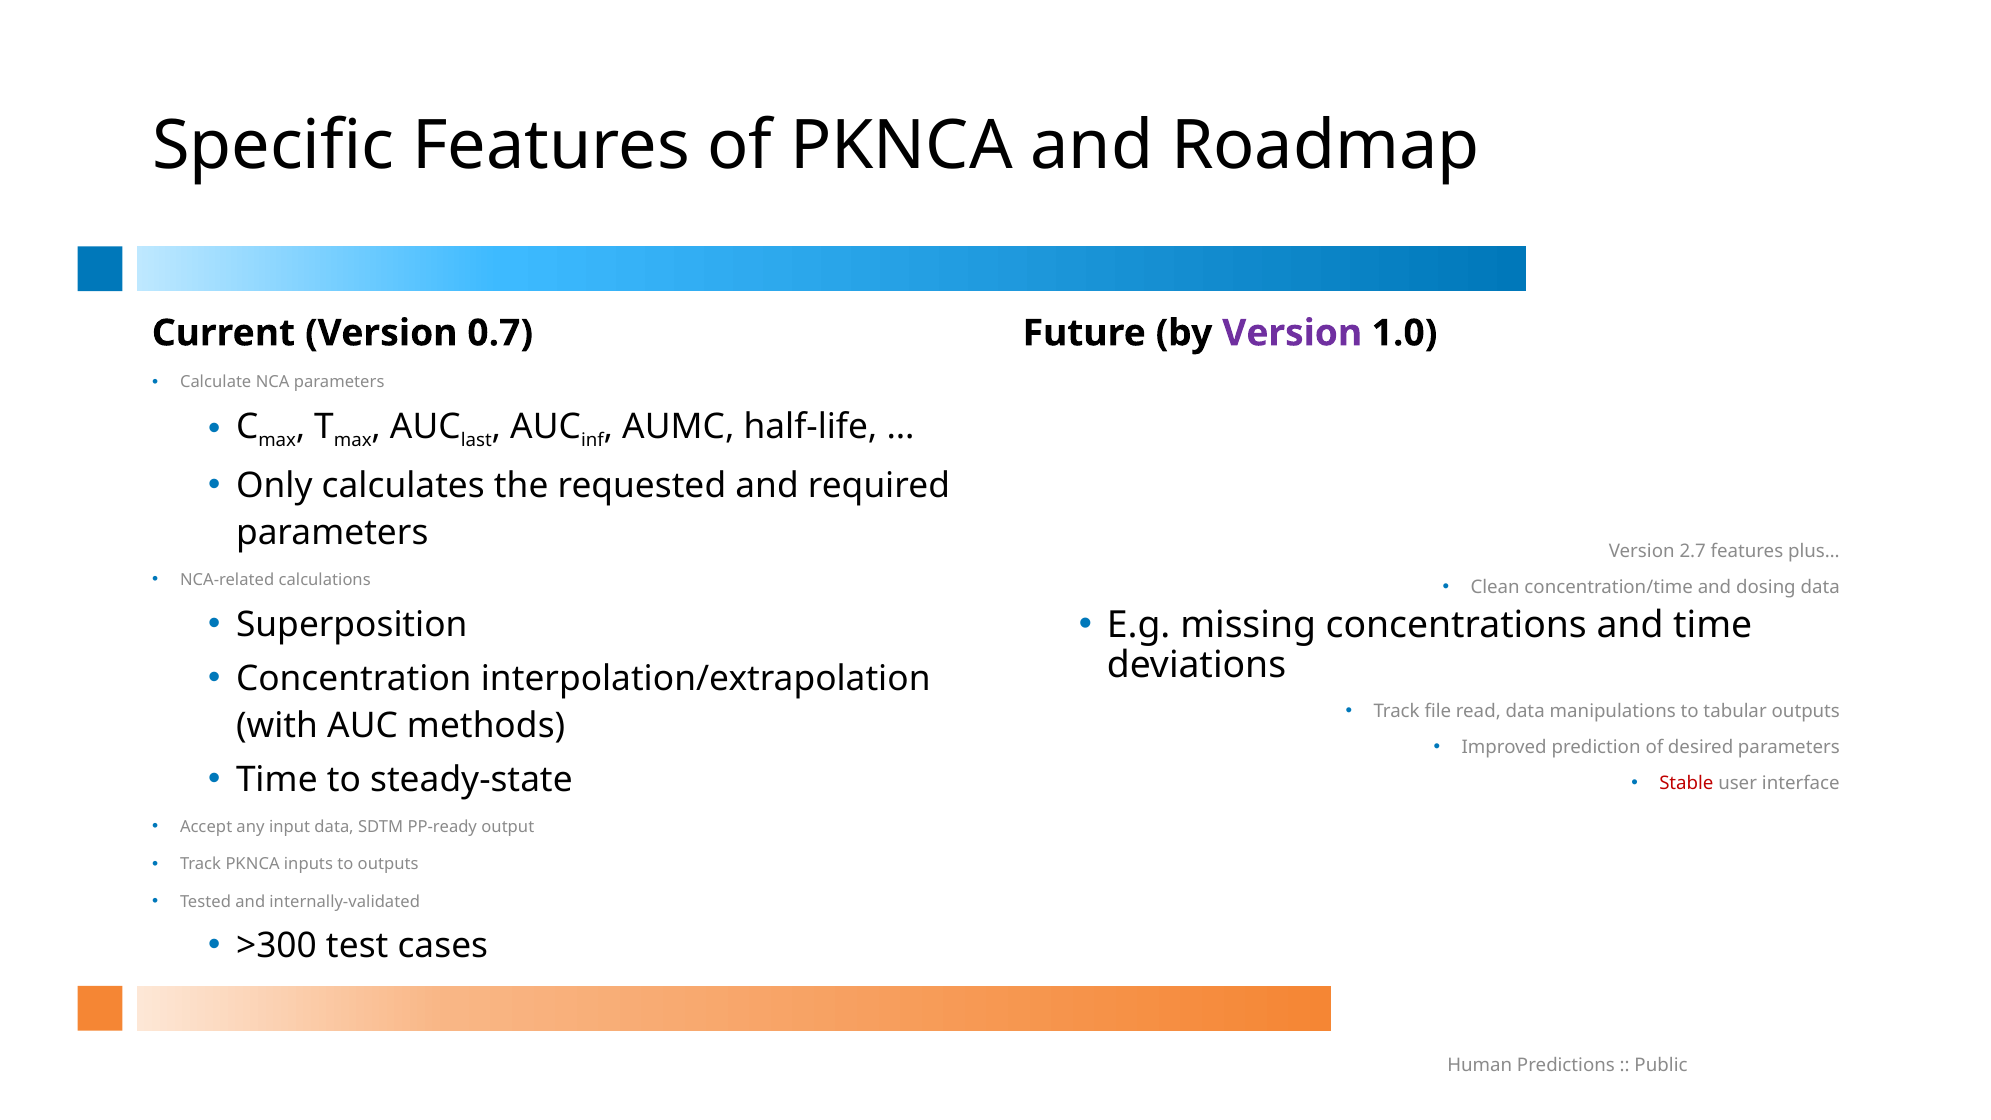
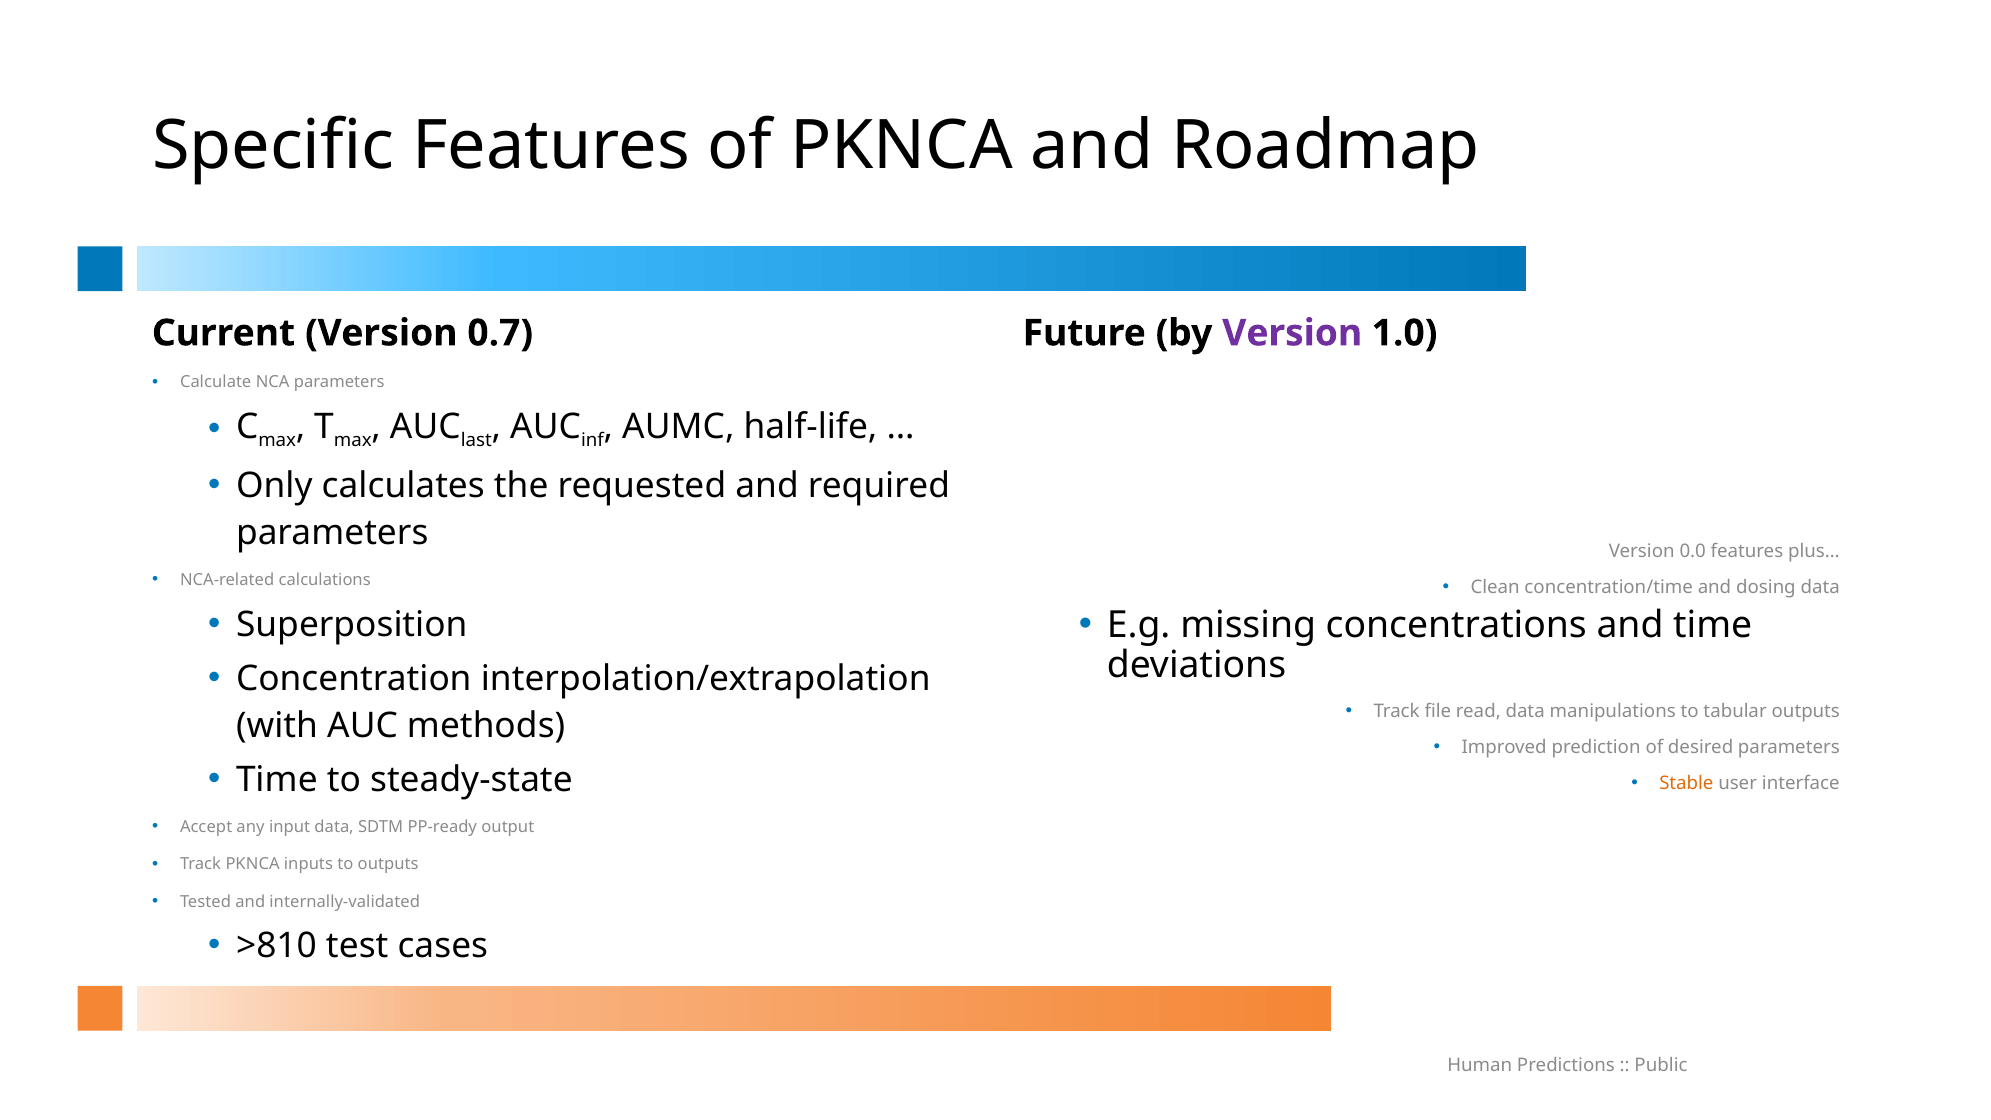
2.7: 2.7 -> 0.0
Stable colour: red -> orange
>300: >300 -> >810
